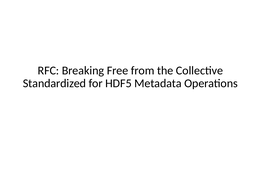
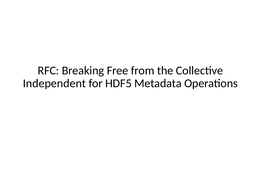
Standardized: Standardized -> Independent
